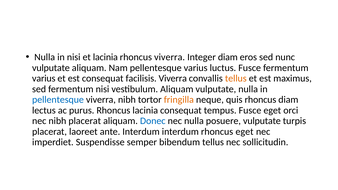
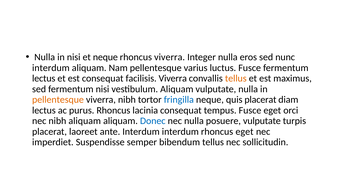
et lacinia: lacinia -> neque
Integer diam: diam -> nulla
vulputate at (51, 68): vulputate -> interdum
varius at (44, 78): varius -> lectus
pellentesque at (58, 100) colour: blue -> orange
fringilla colour: orange -> blue
quis rhoncus: rhoncus -> placerat
nibh placerat: placerat -> aliquam
